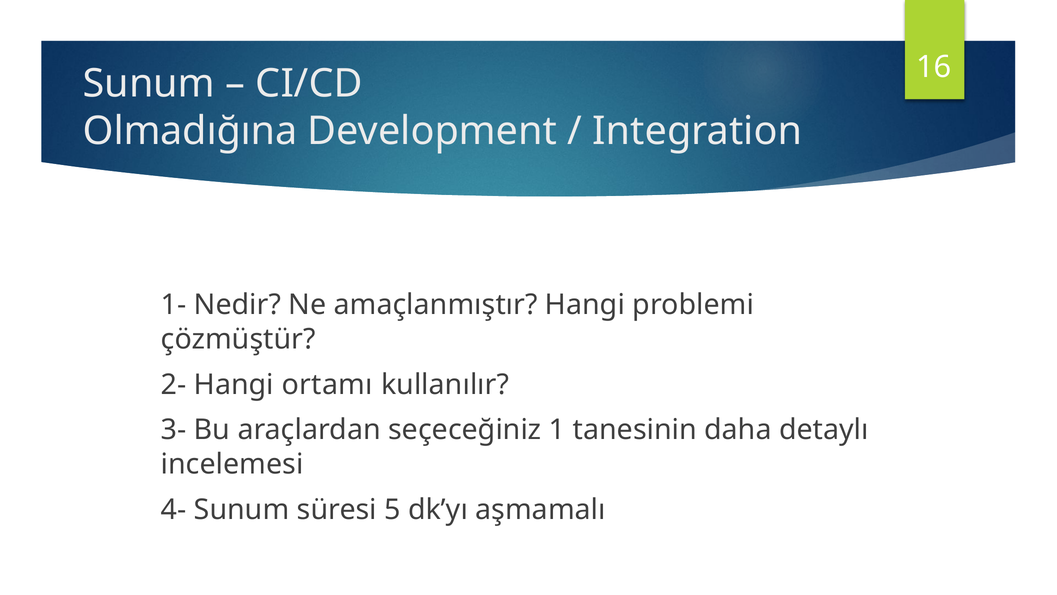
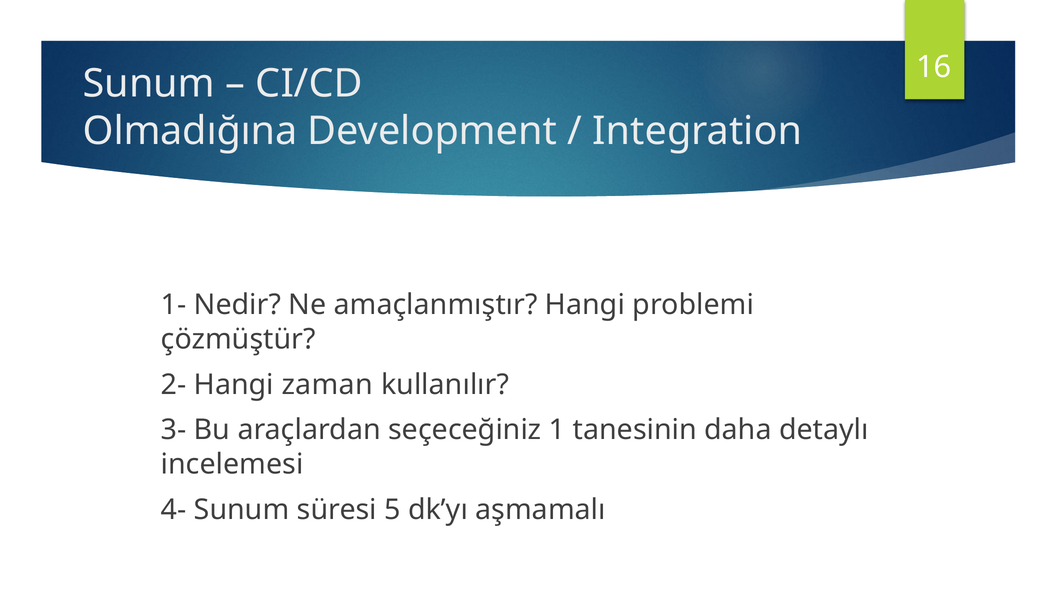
ortamı: ortamı -> zaman
